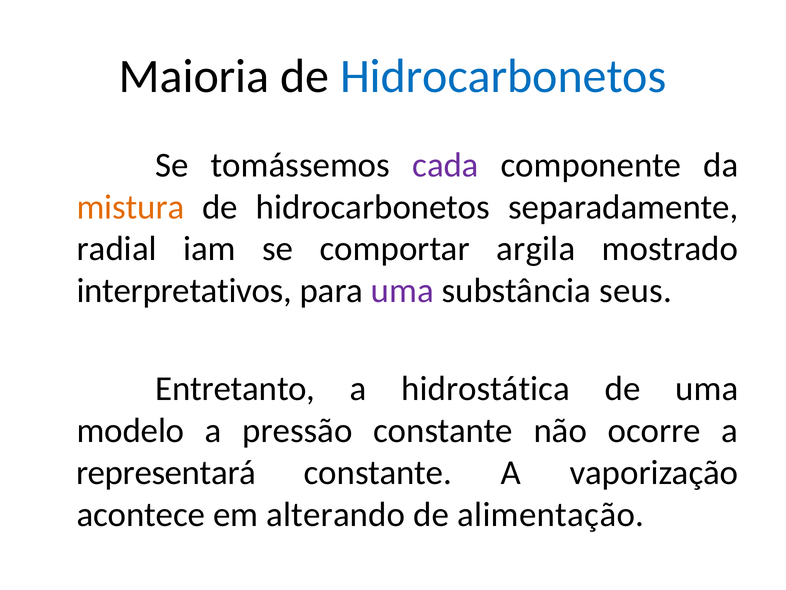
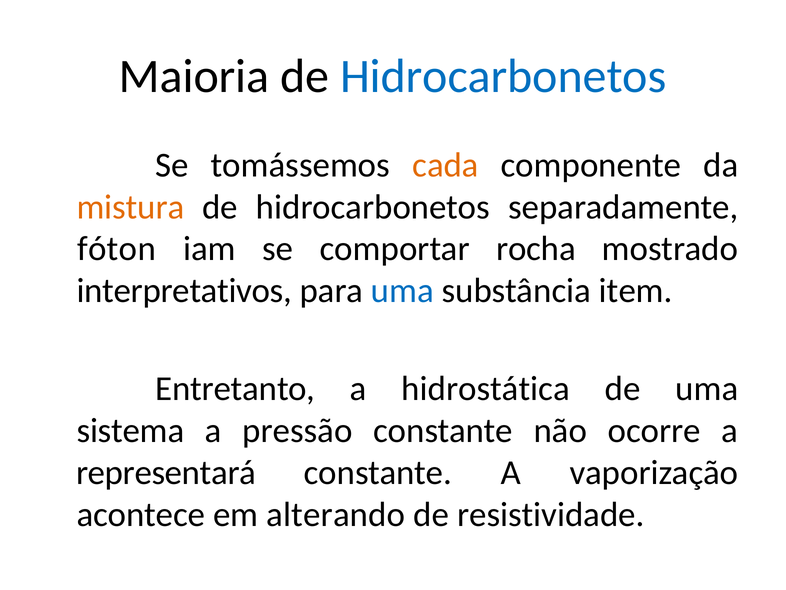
cada colour: purple -> orange
radial: radial -> fóton
argila: argila -> rocha
uma at (402, 291) colour: purple -> blue
seus: seus -> item
modelo: modelo -> sistema
alimentação: alimentação -> resistividade
